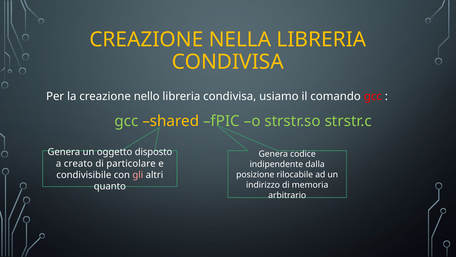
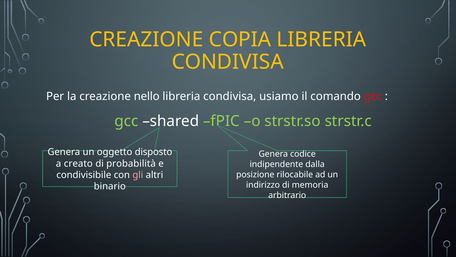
NELLA: NELLA -> COPIA
shared colour: yellow -> white
particolare: particolare -> probabilità
quanto: quanto -> binario
